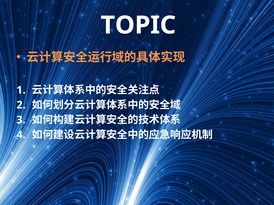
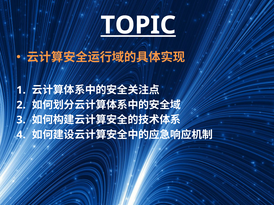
TOPIC underline: none -> present
